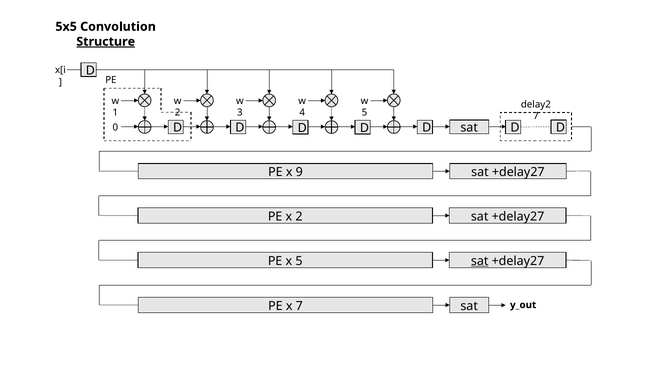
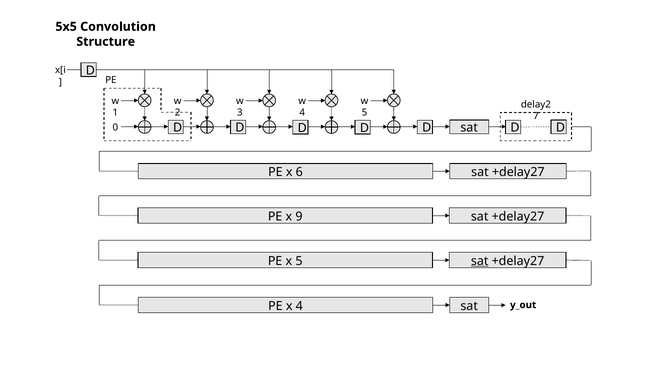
Structure underline: present -> none
9: 9 -> 6
x 2: 2 -> 9
x 7: 7 -> 4
